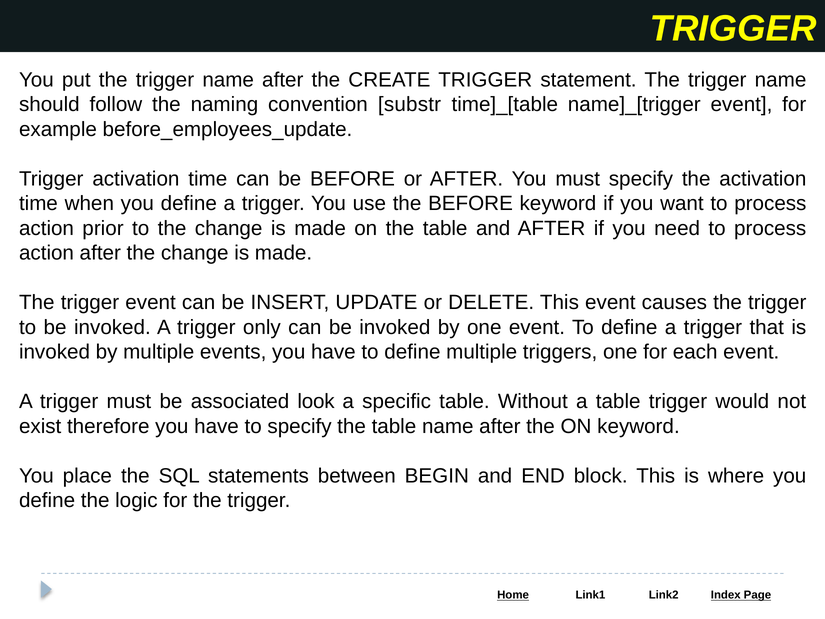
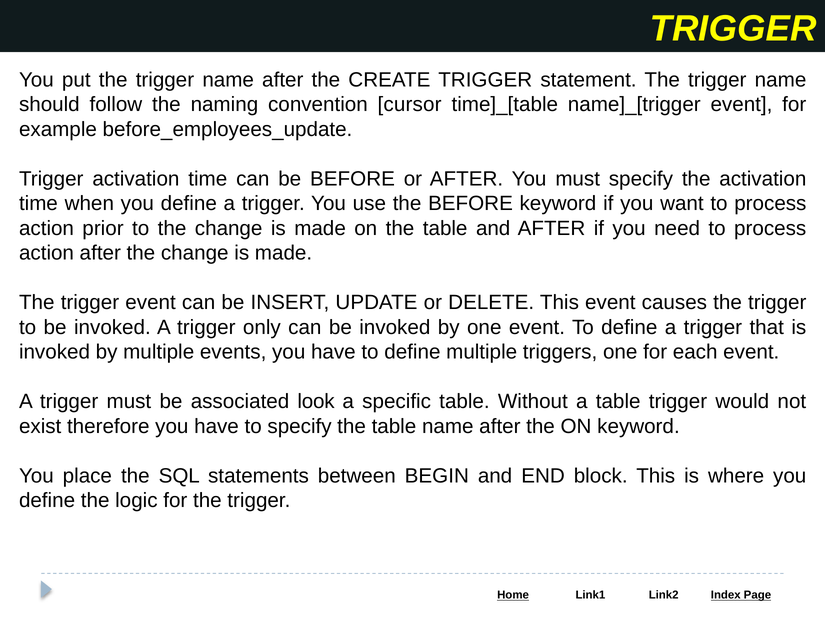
substr: substr -> cursor
